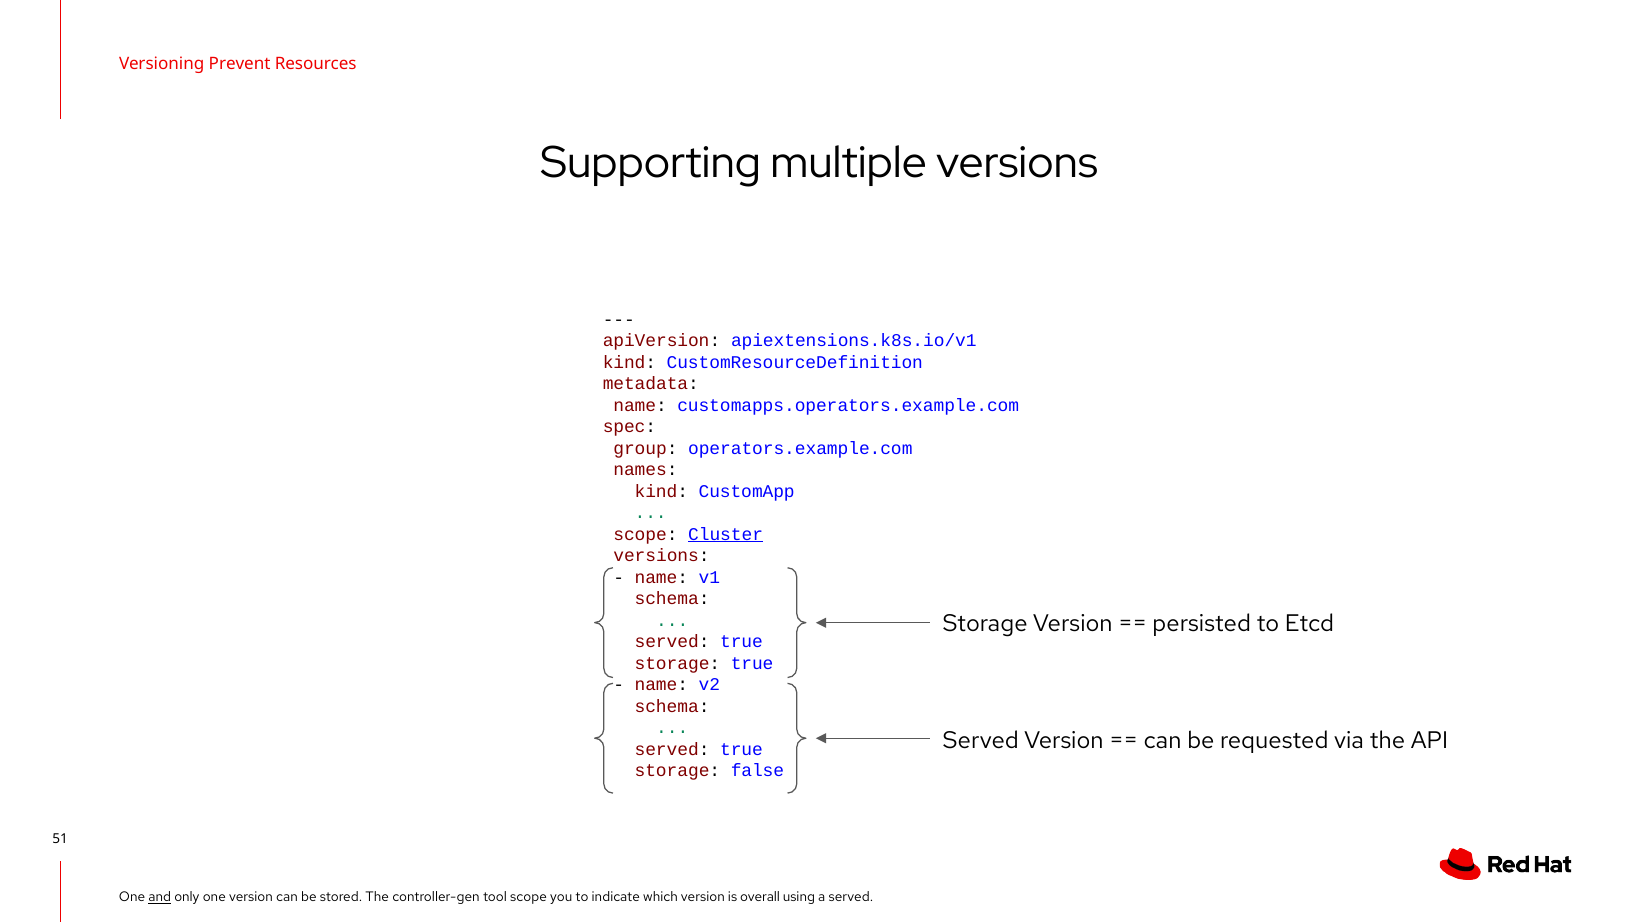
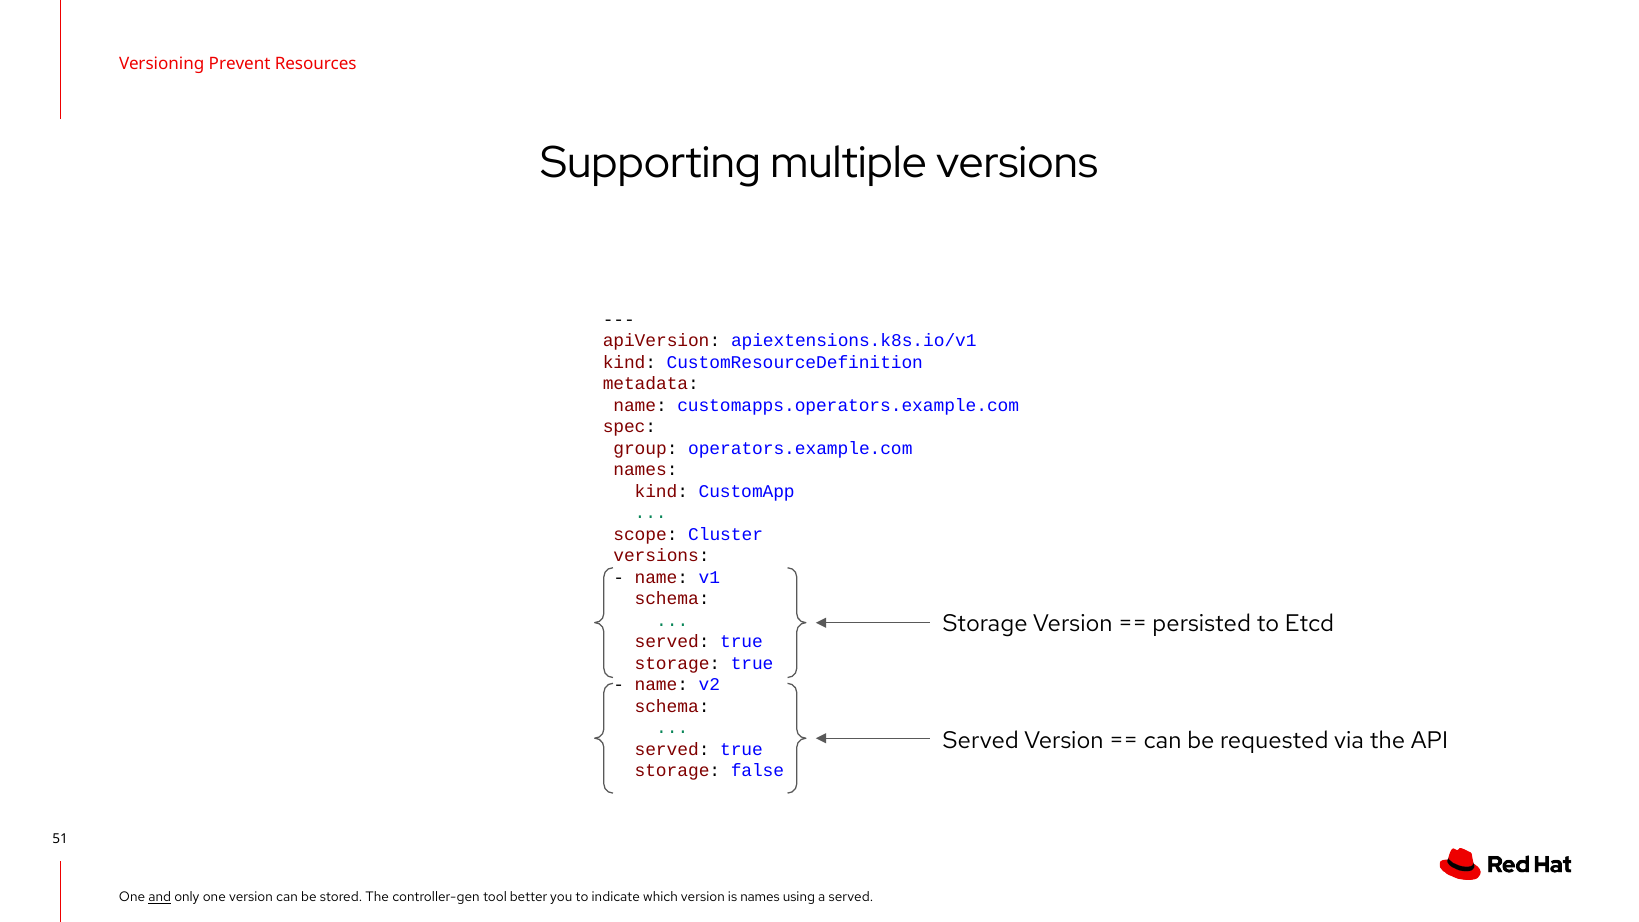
Cluster underline: present -> none
tool scope: scope -> better
is overall: overall -> names
